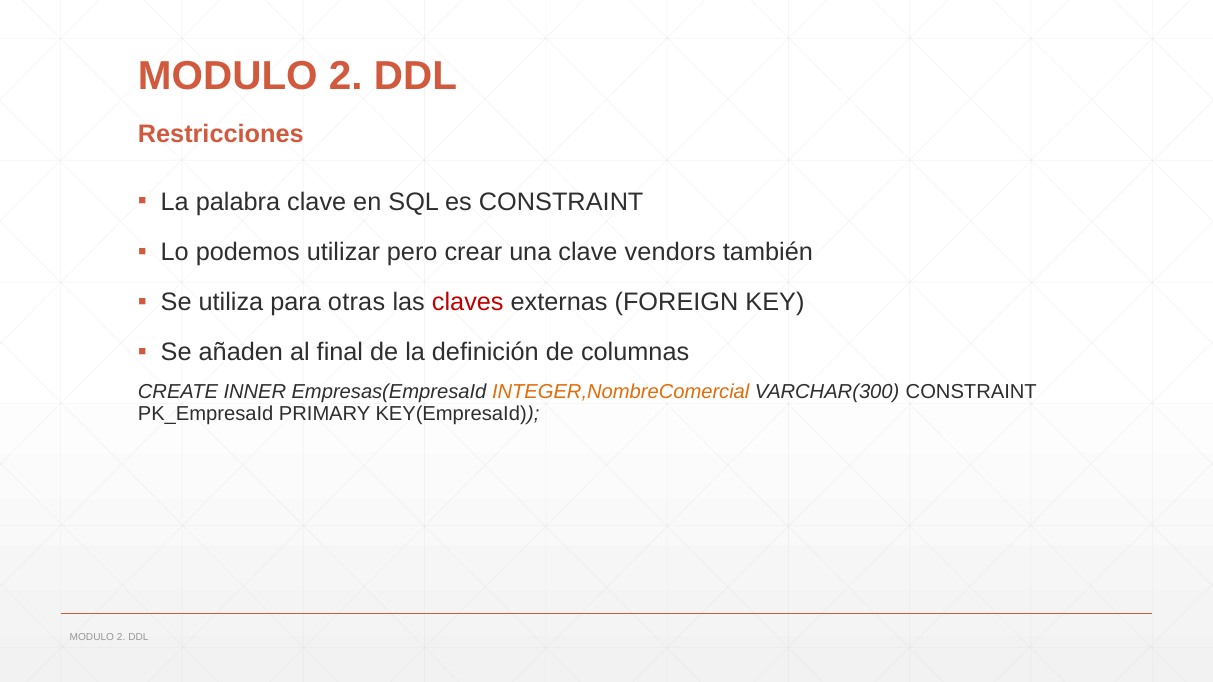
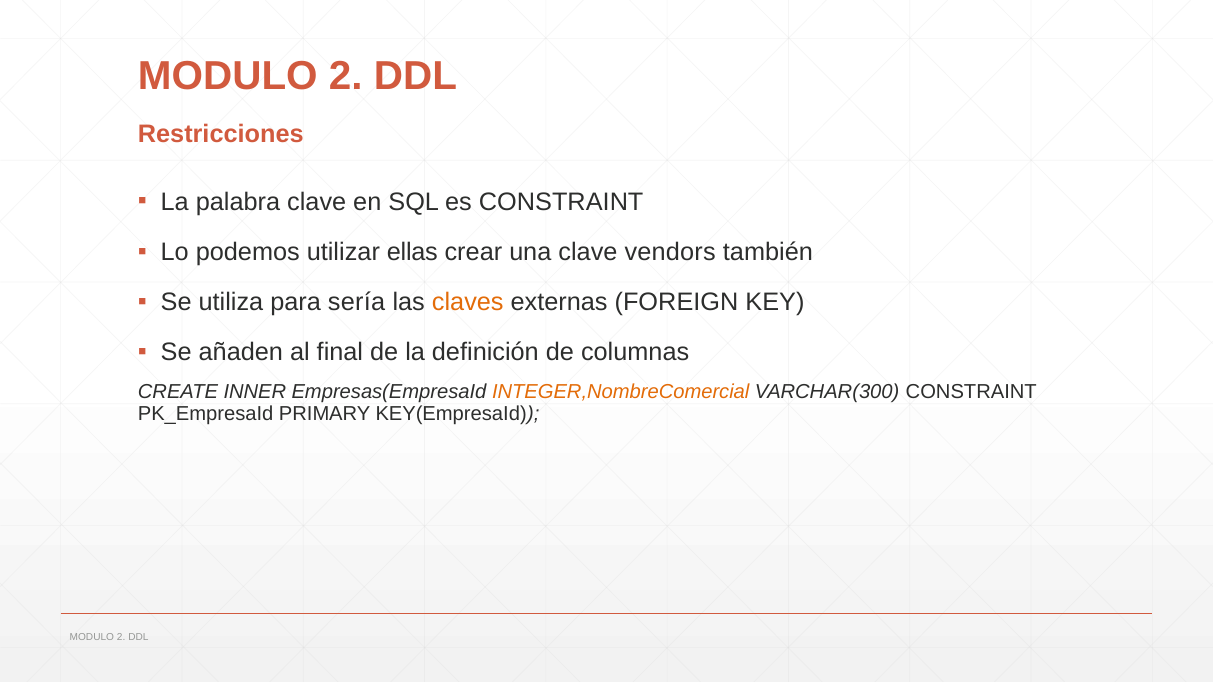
pero: pero -> ellas
otras: otras -> sería
claves colour: red -> orange
